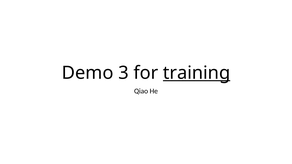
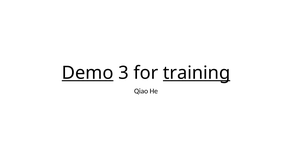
Demo underline: none -> present
